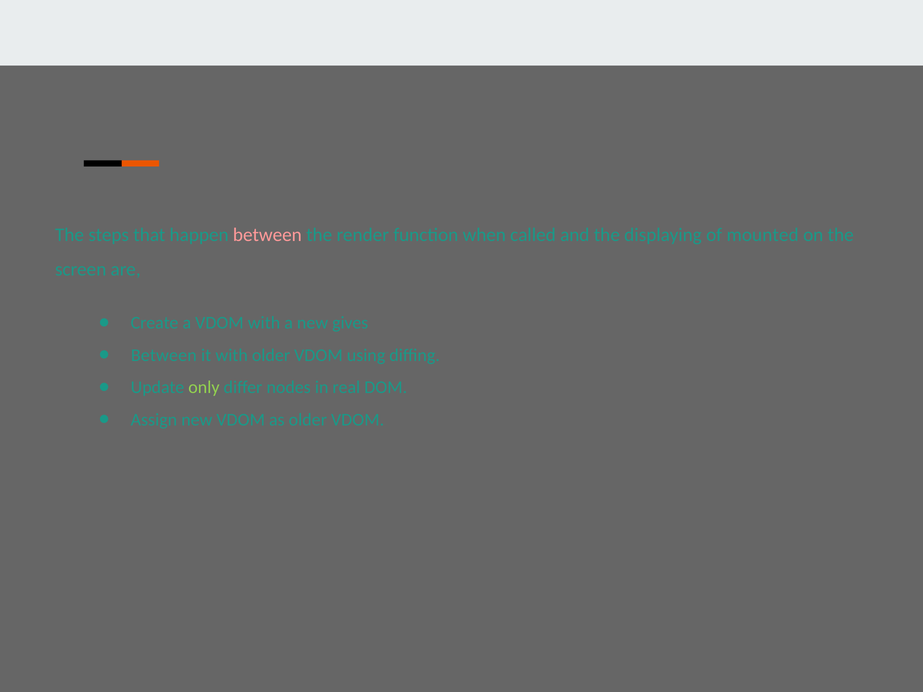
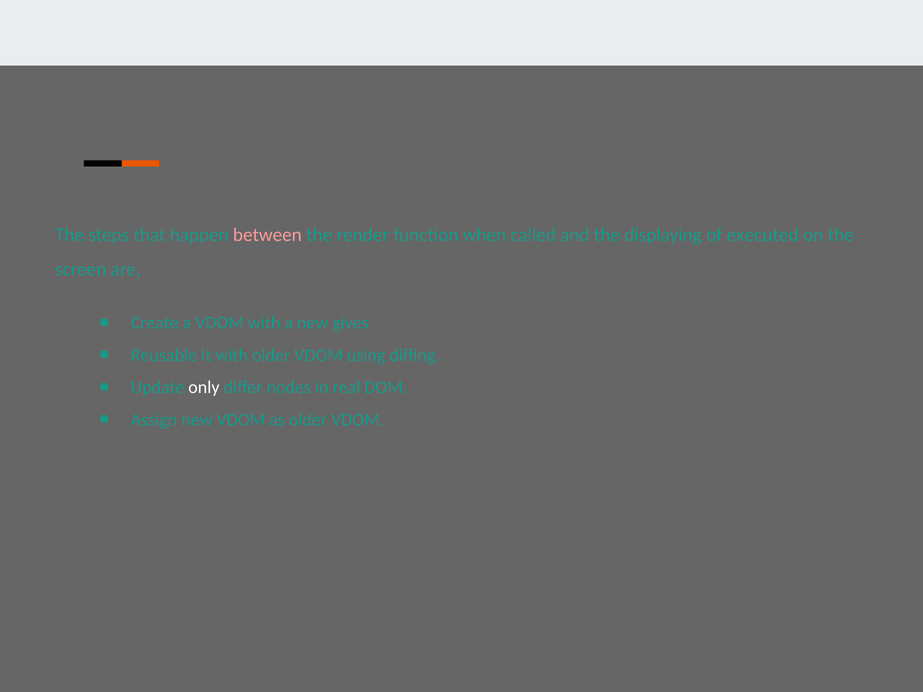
mounted: mounted -> executed
Between at (164, 355): Between -> Reusable
only colour: light green -> white
